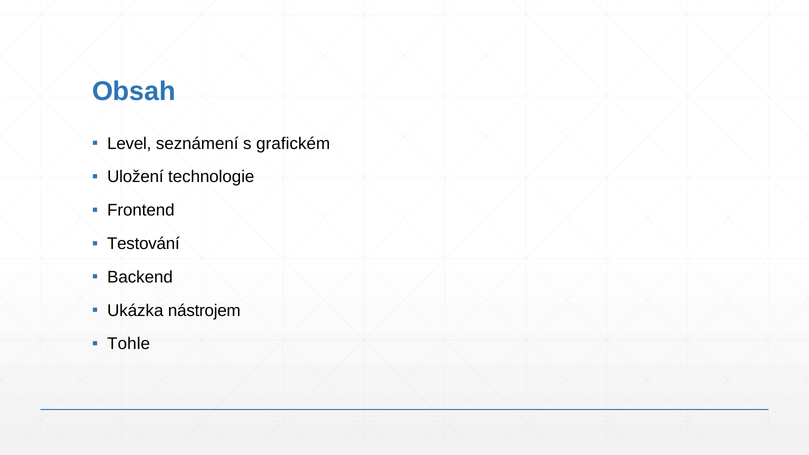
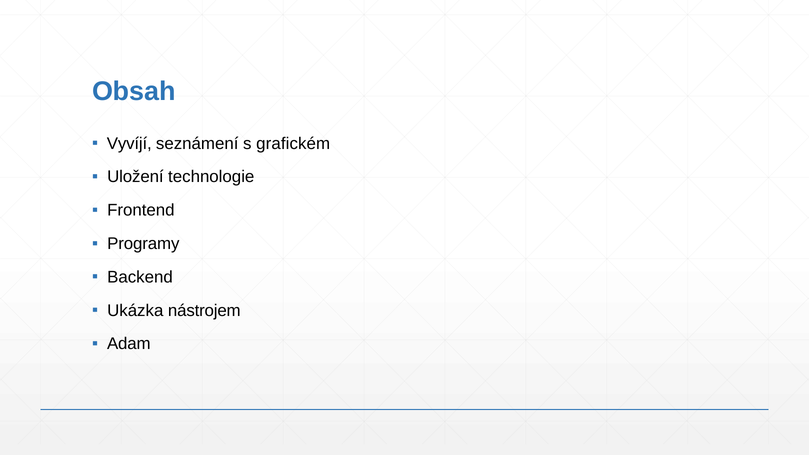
Level: Level -> Vyvíjí
Testování: Testování -> Programy
Tohle: Tohle -> Adam
